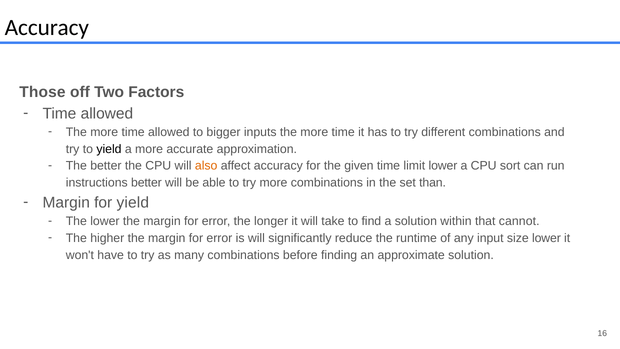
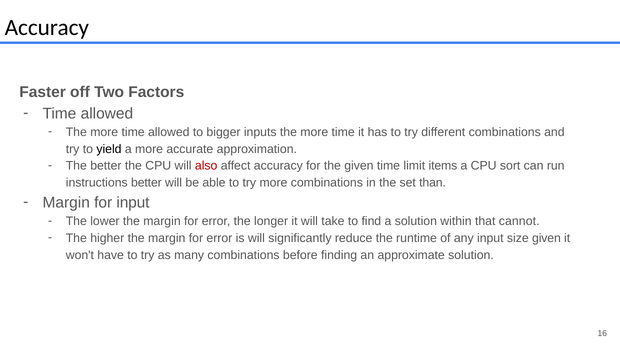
Those: Those -> Faster
also colour: orange -> red
limit lower: lower -> items
for yield: yield -> input
size lower: lower -> given
